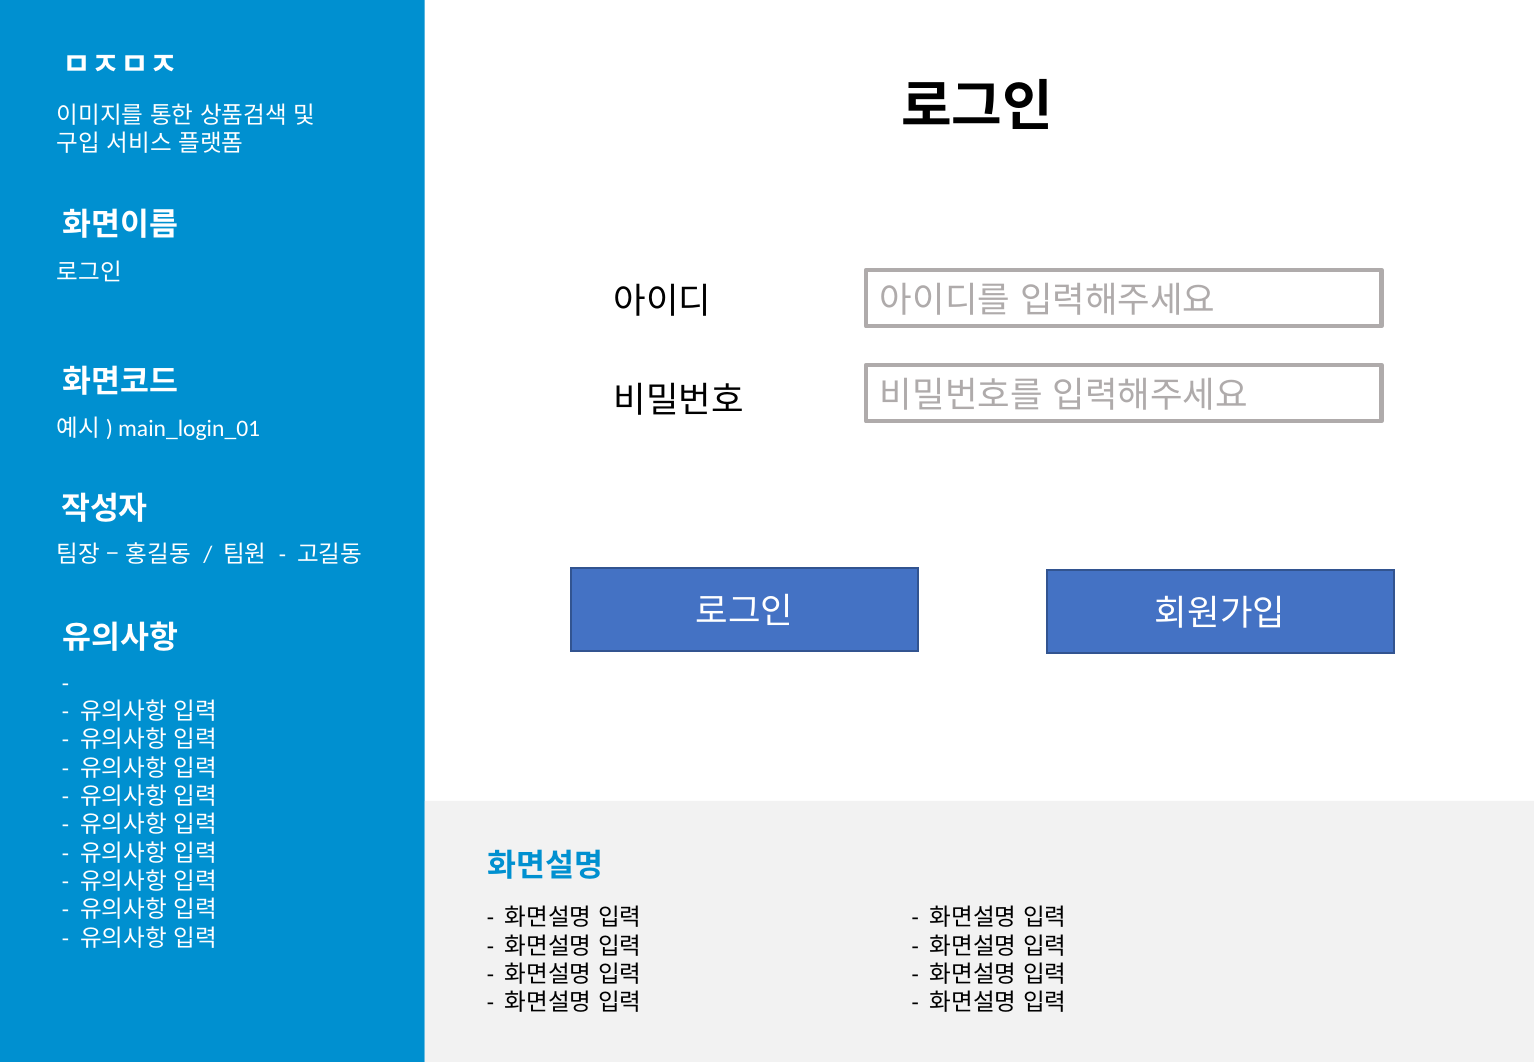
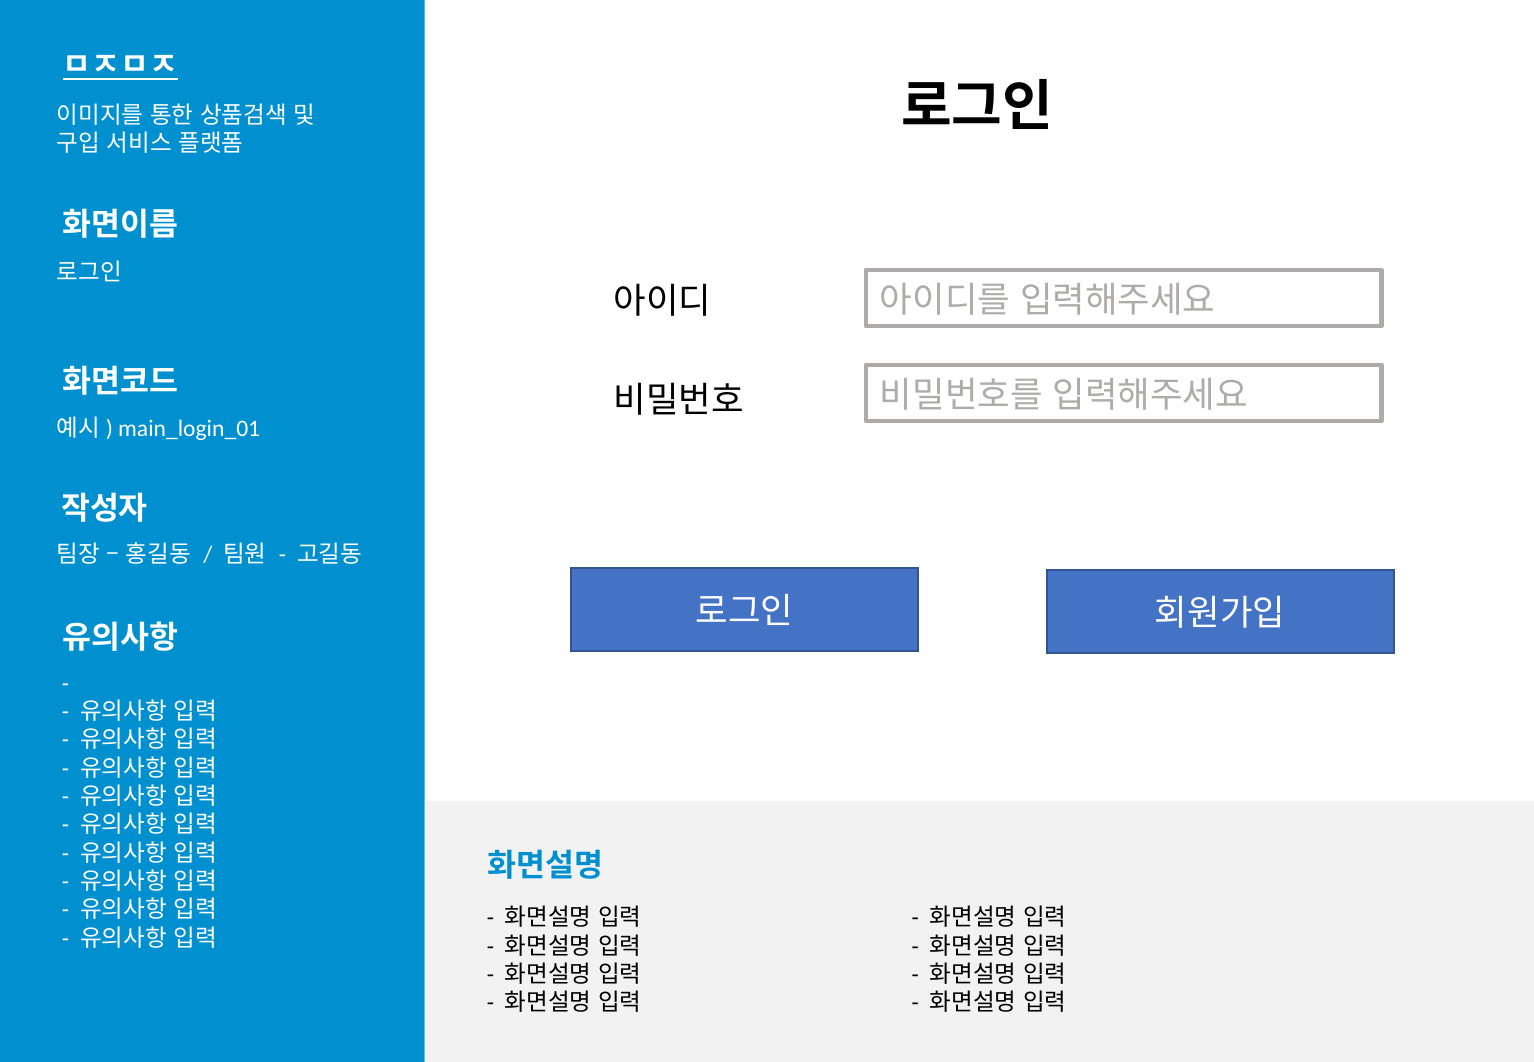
ㅁㅈㅁㅈ underline: none -> present
